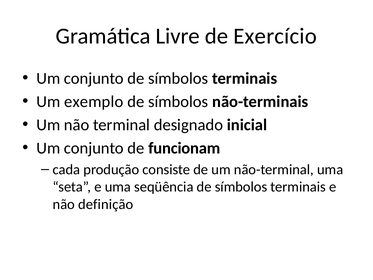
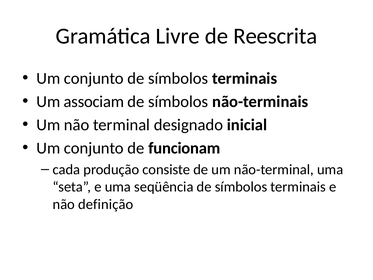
Exercício: Exercício -> Reescrita
exemplo: exemplo -> associam
